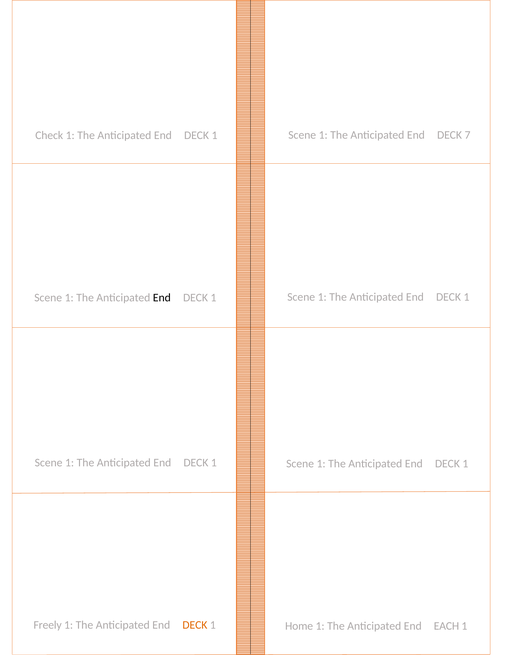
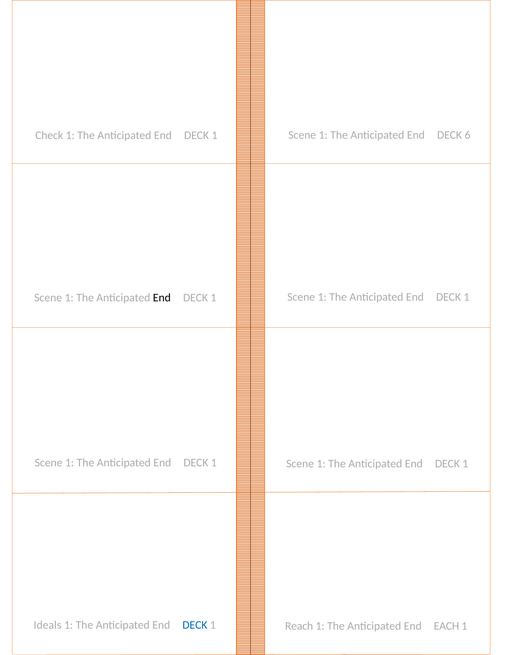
7: 7 -> 6
Freely: Freely -> Ideals
DECK at (195, 625) colour: orange -> blue
Home: Home -> Reach
